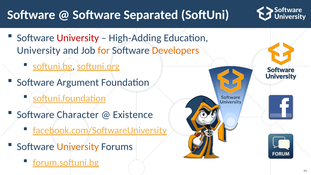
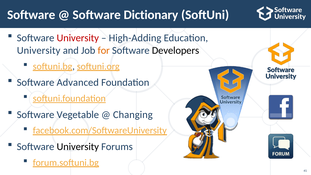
Separated: Separated -> Dictionary
Developers colour: orange -> black
Argument: Argument -> Advanced
Character: Character -> Vegetable
Existence: Existence -> Changing
University at (78, 147) colour: orange -> black
